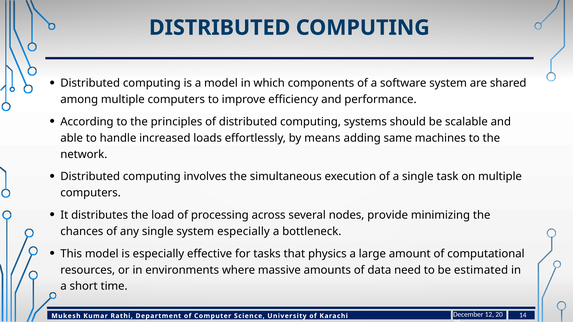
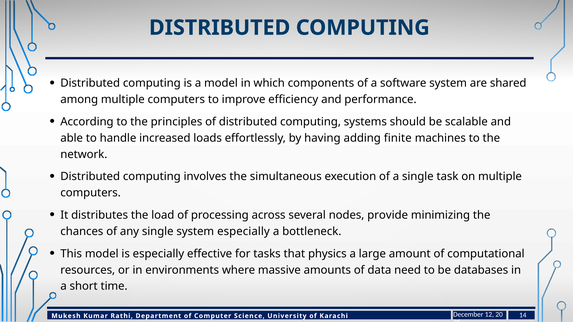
means: means -> having
same: same -> finite
estimated: estimated -> databases
